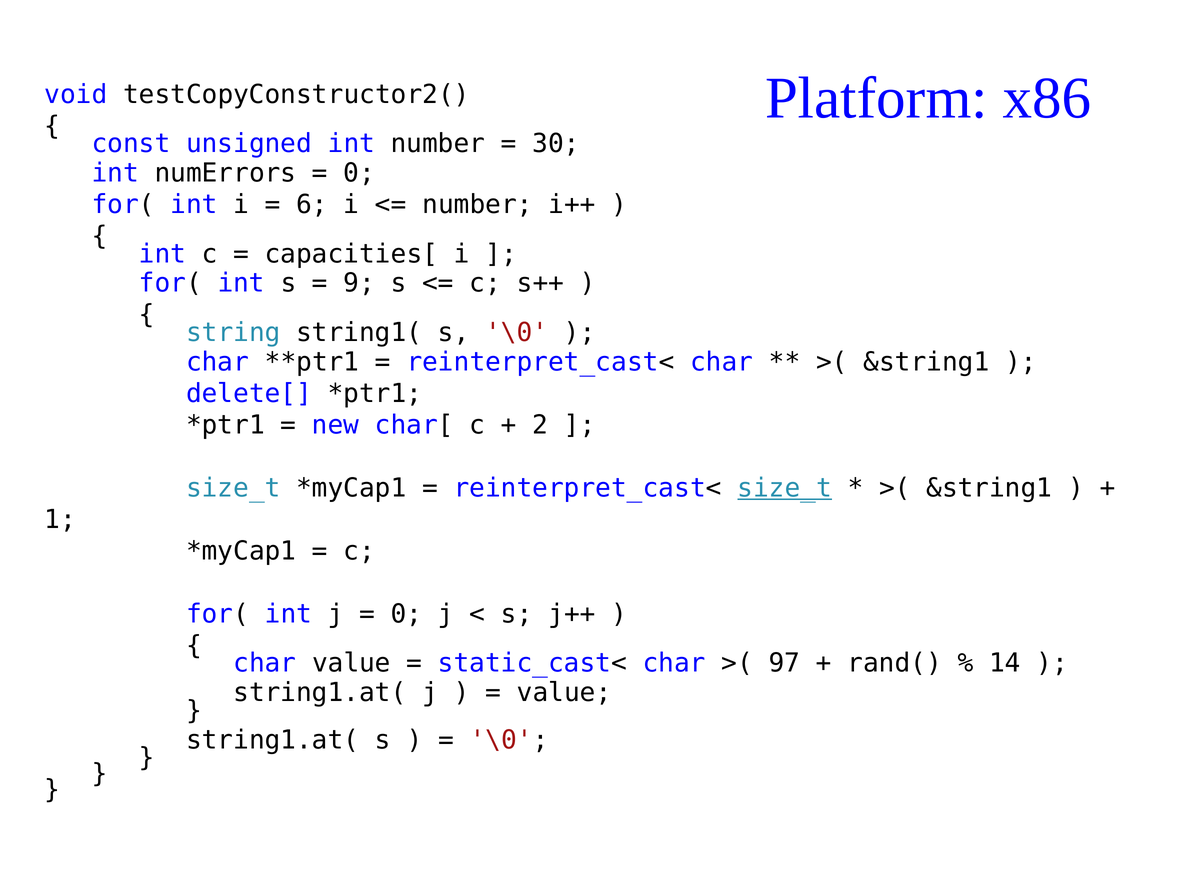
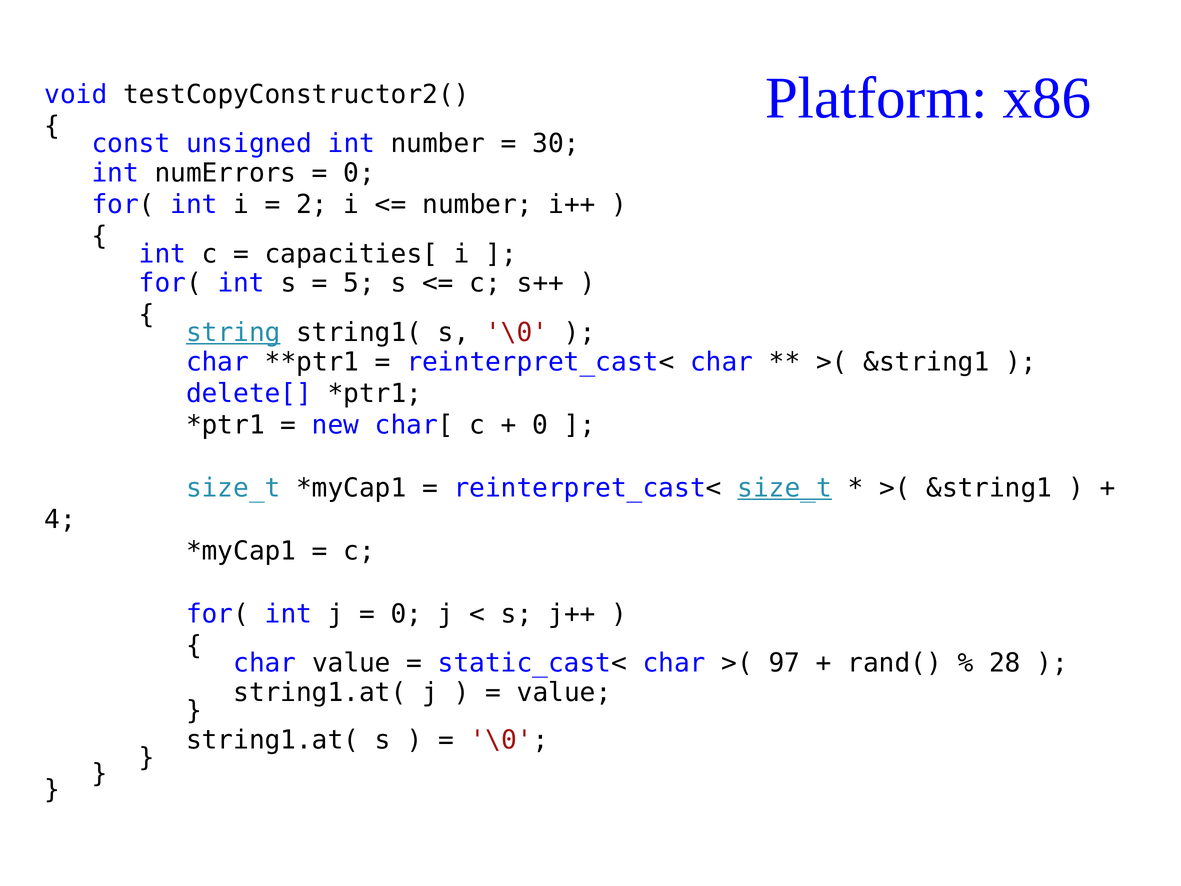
6: 6 -> 2
9: 9 -> 5
string underline: none -> present
2 at (540, 425): 2 -> 0
1: 1 -> 4
14: 14 -> 28
